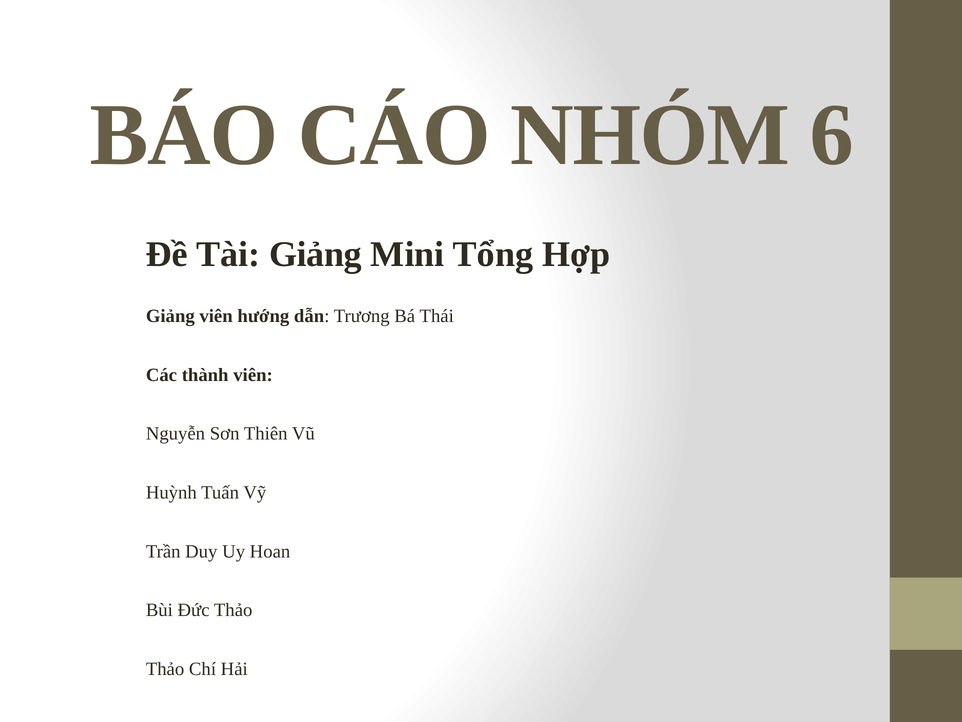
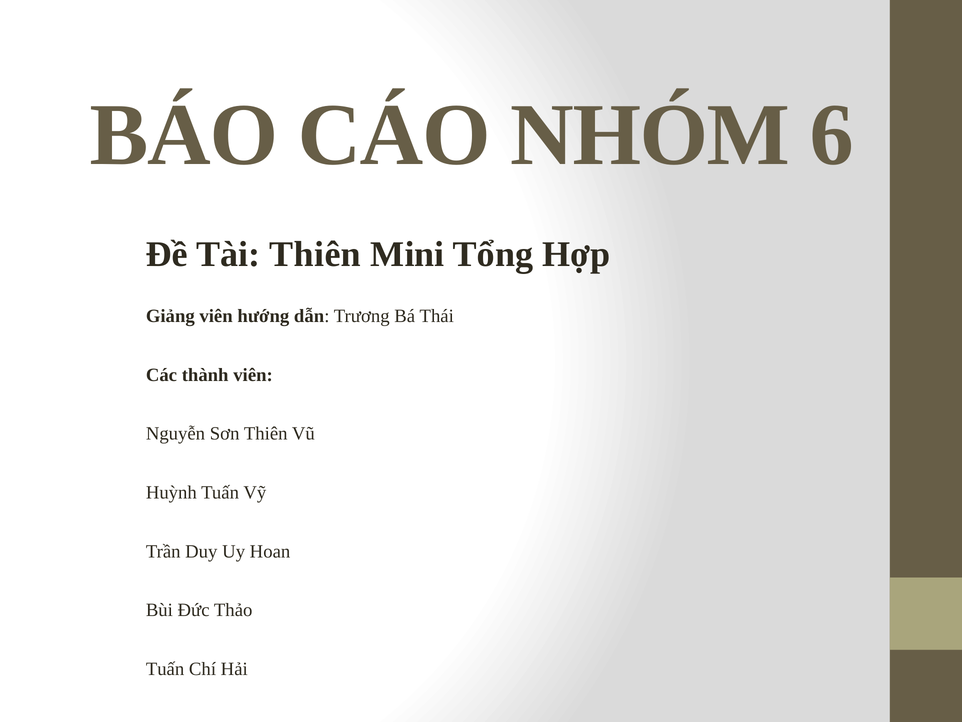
Tài Giảng: Giảng -> Thiên
Thảo at (165, 669): Thảo -> Tuấn
